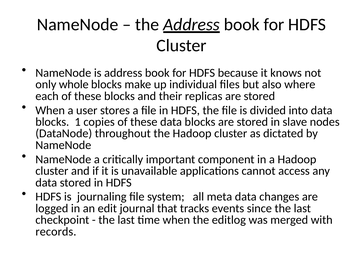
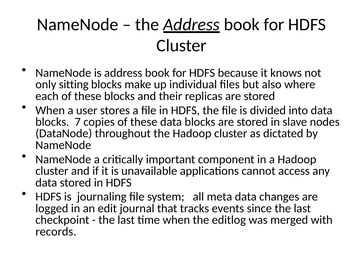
whole: whole -> sitting
1: 1 -> 7
